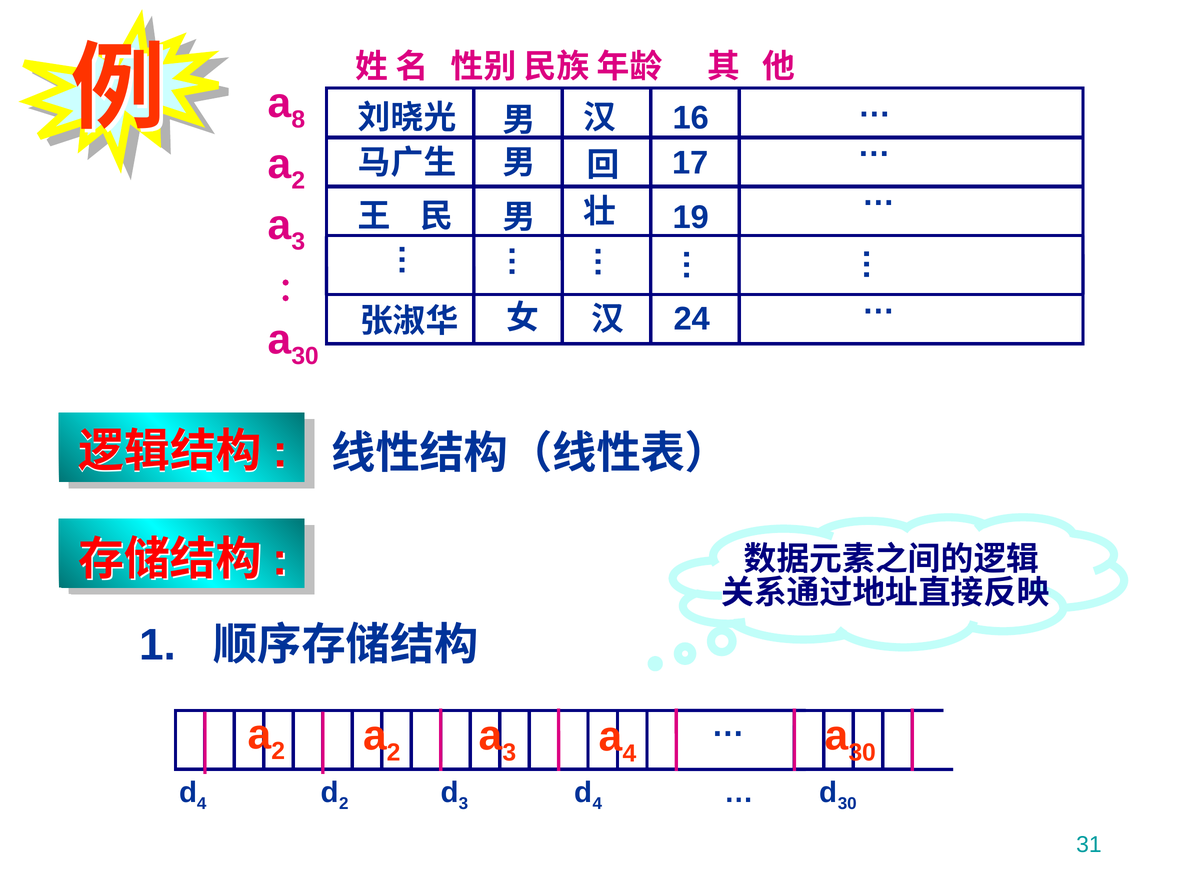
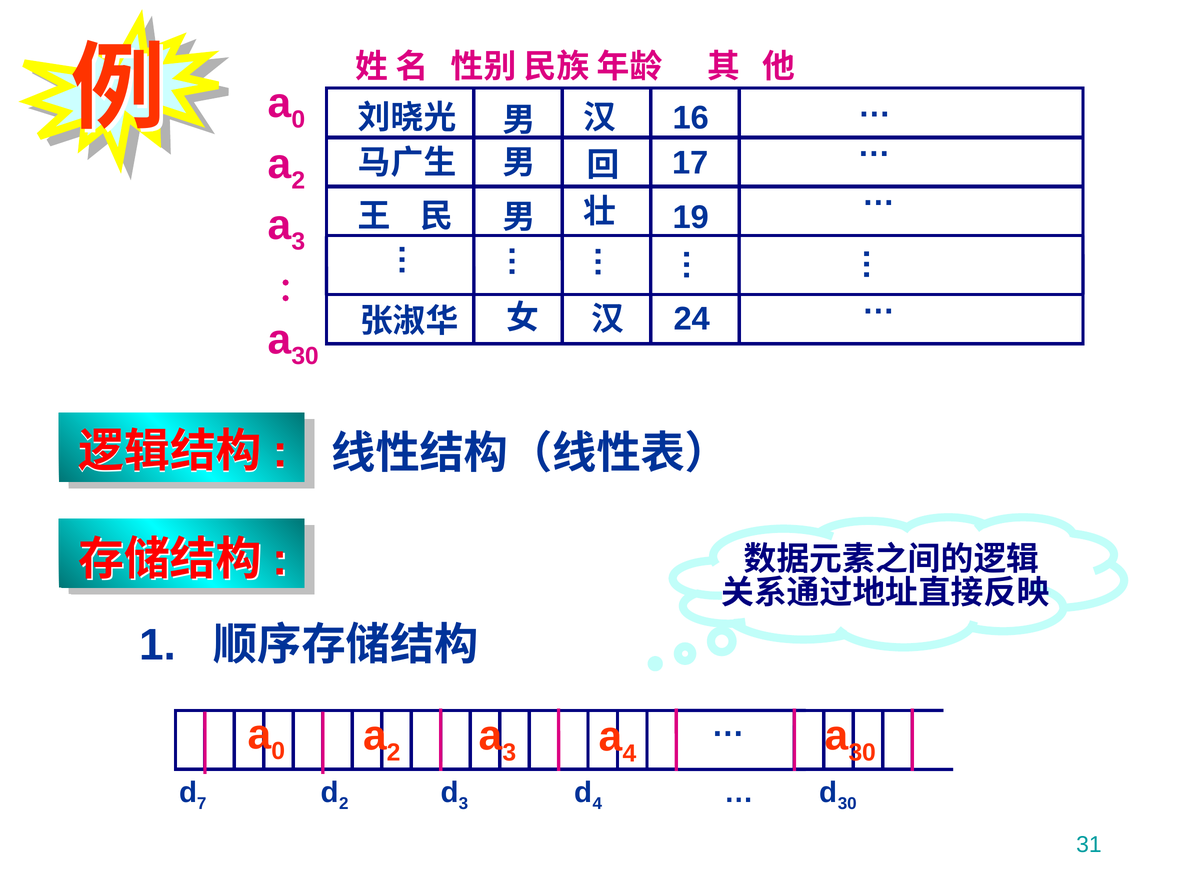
8 at (298, 119): 8 -> 0
2 at (278, 750): 2 -> 0
4 at (202, 803): 4 -> 7
